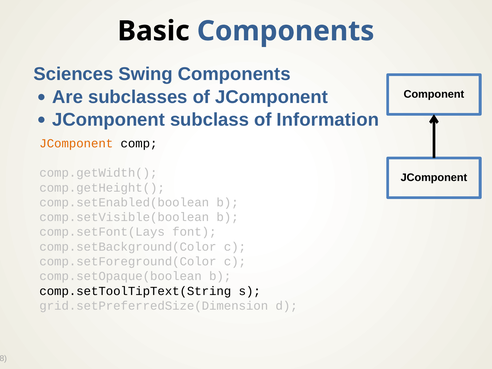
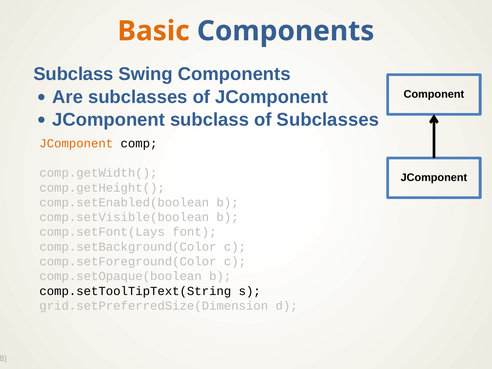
Basic colour: black -> orange
Sciences at (73, 74): Sciences -> Subclass
of Information: Information -> Subclasses
